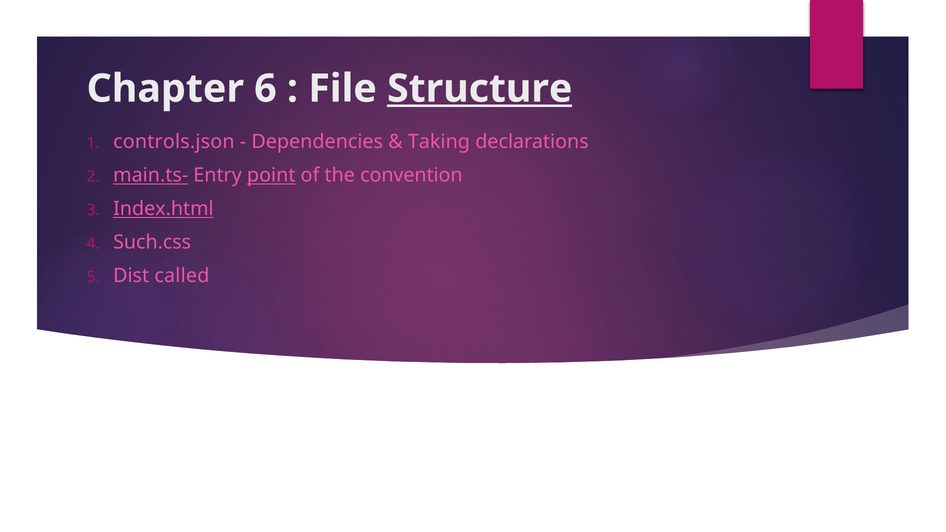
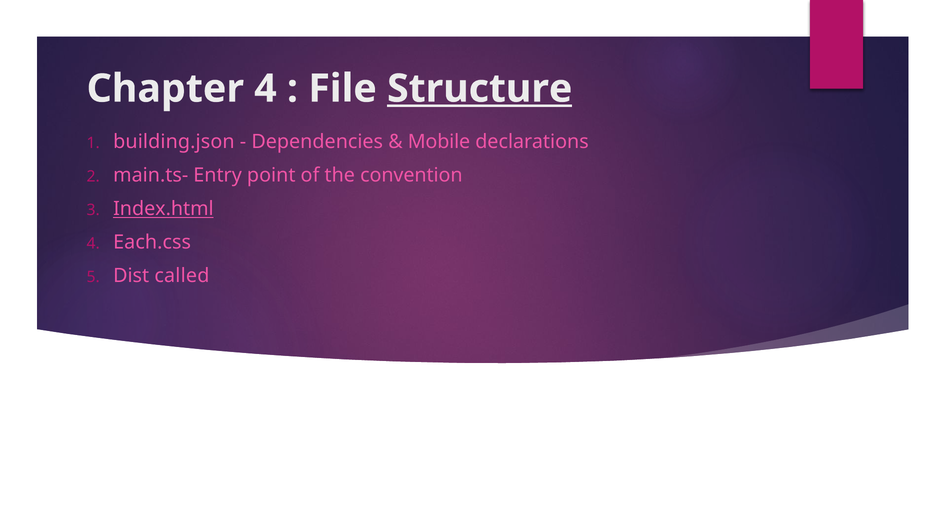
Chapter 6: 6 -> 4
controls.json: controls.json -> building.json
Taking: Taking -> Mobile
main.ts- underline: present -> none
point underline: present -> none
Such.css: Such.css -> Each.css
